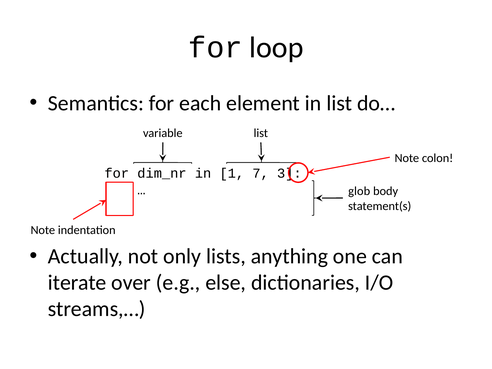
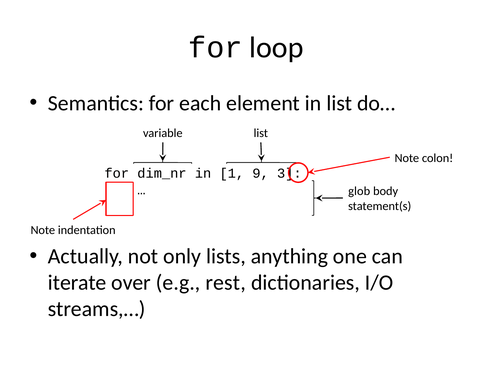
7: 7 -> 9
else: else -> rest
